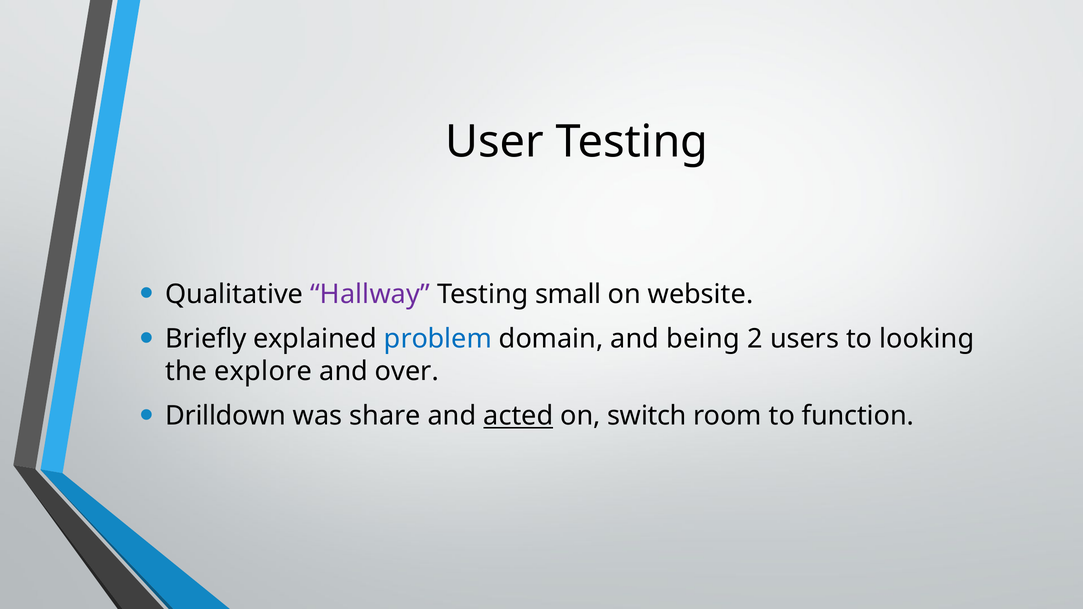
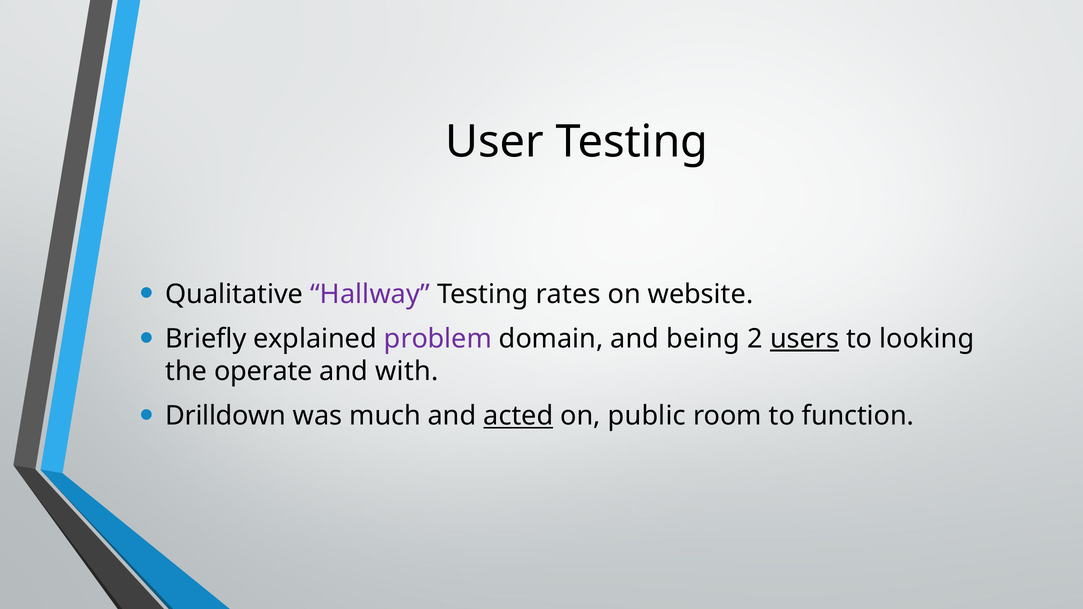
small: small -> rates
problem colour: blue -> purple
users underline: none -> present
explore: explore -> operate
over: over -> with
share: share -> much
switch: switch -> public
